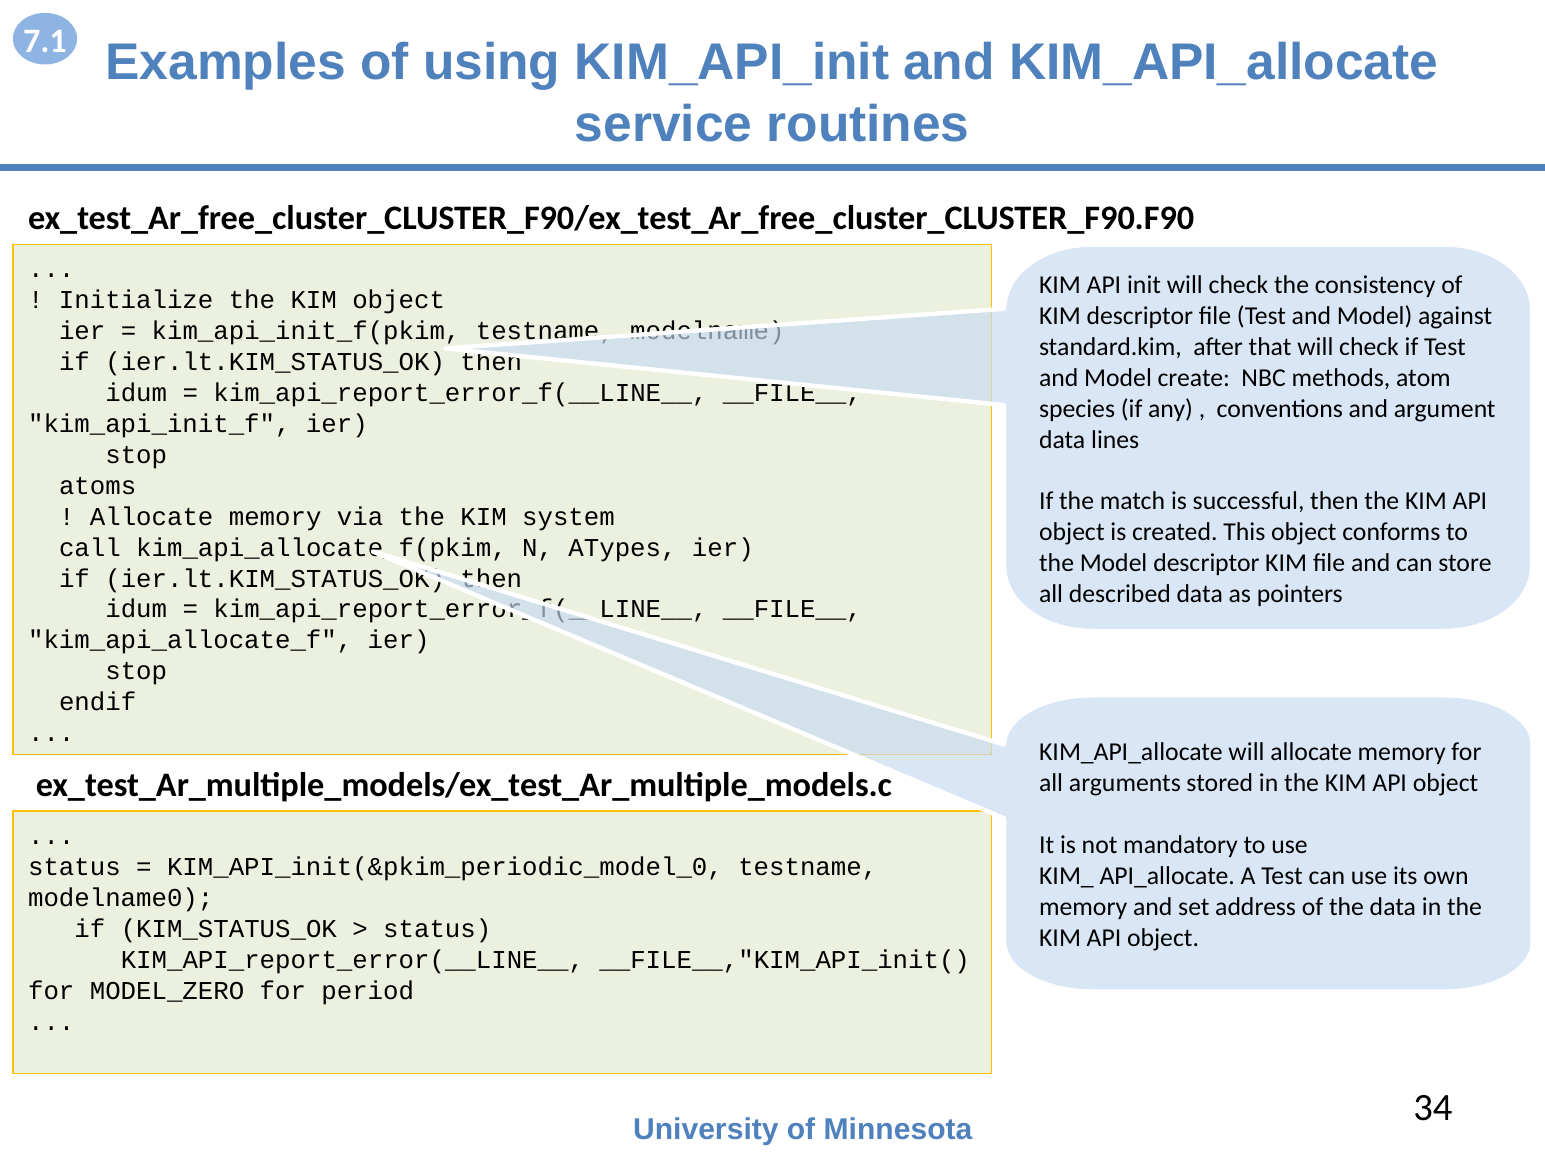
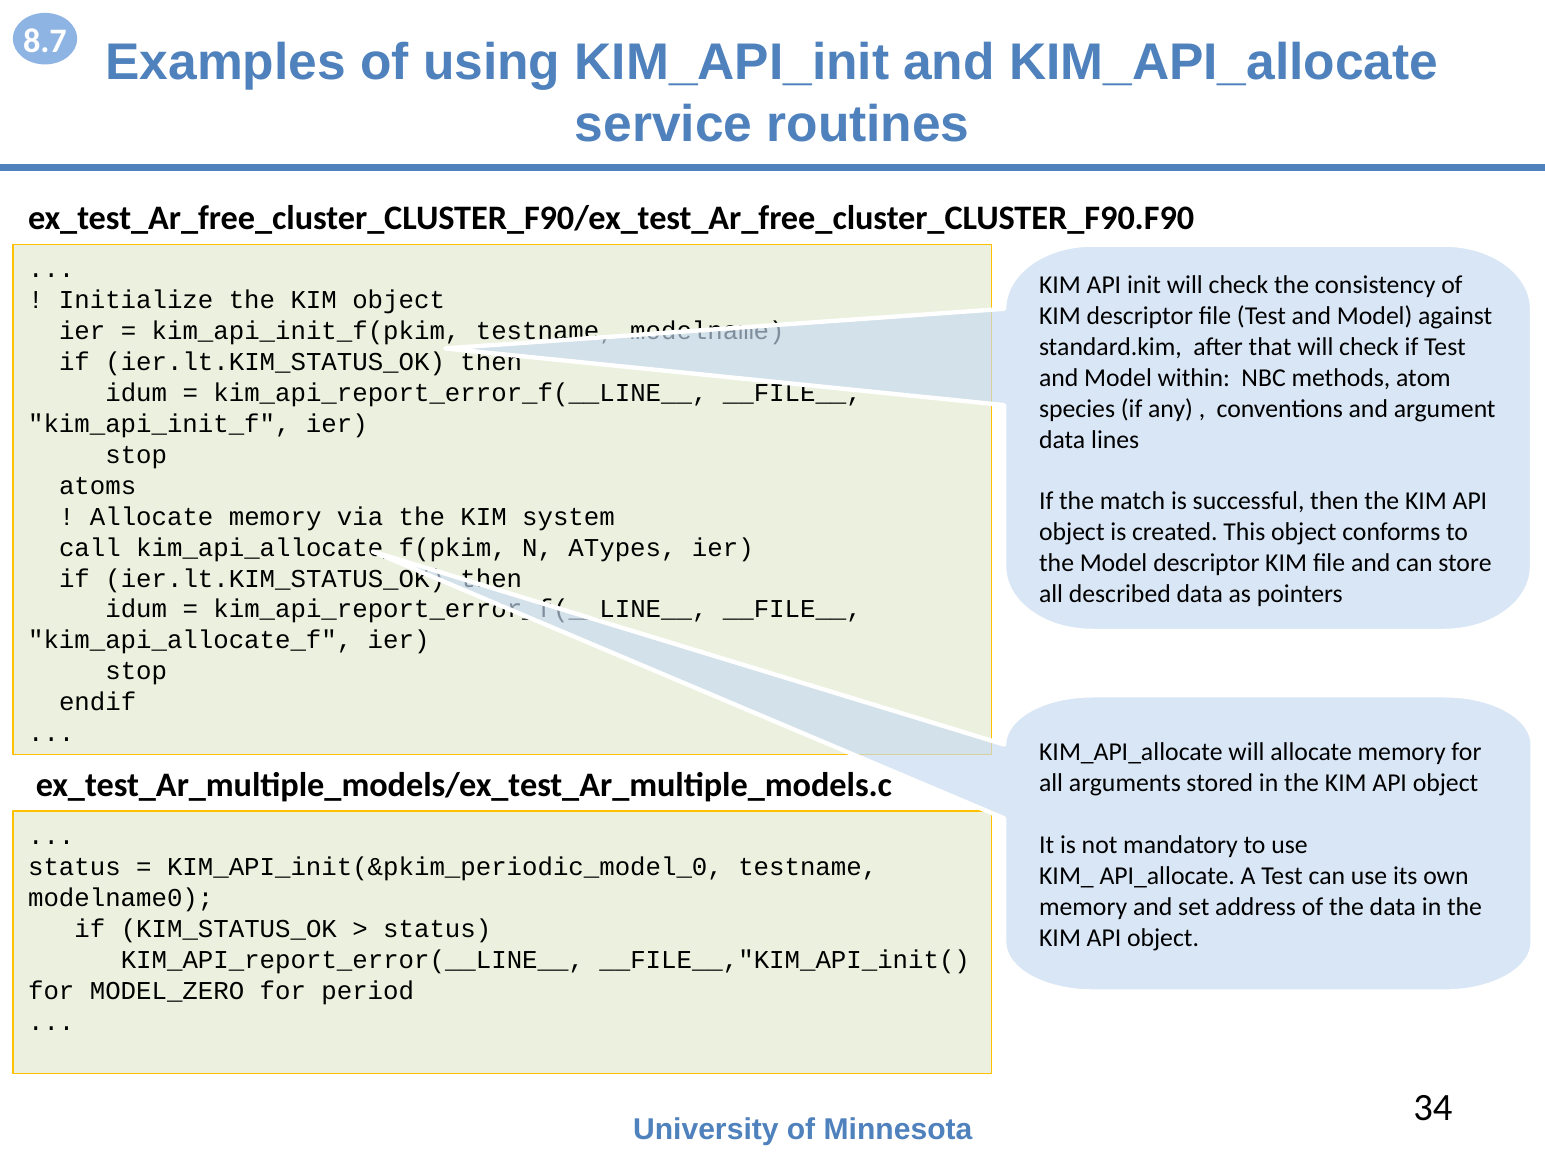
7.1: 7.1 -> 8.7
create: create -> within
